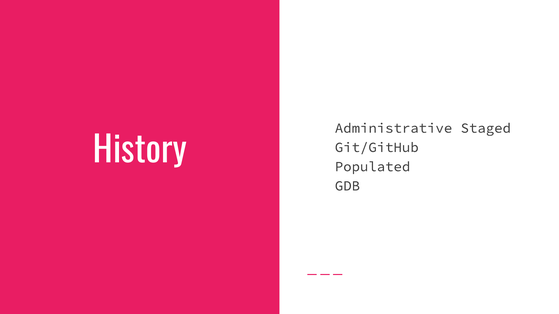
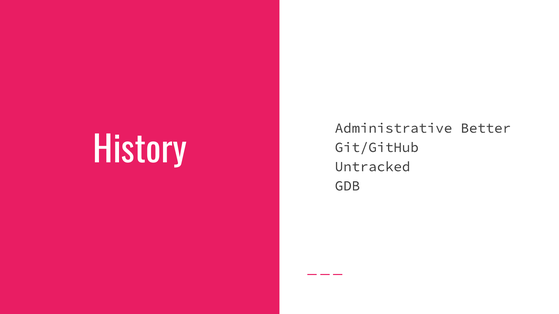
Staged: Staged -> Better
Populated: Populated -> Untracked
